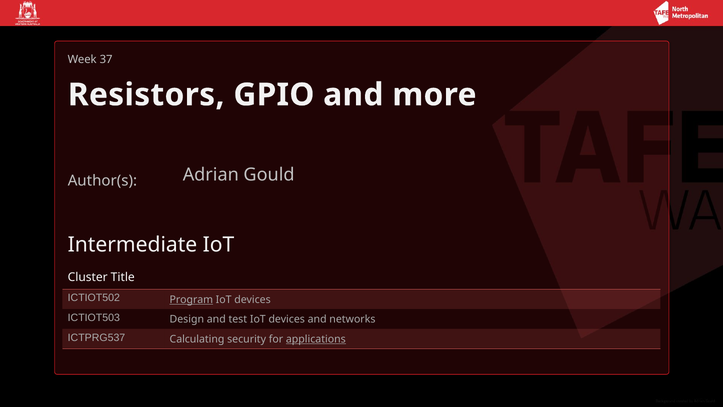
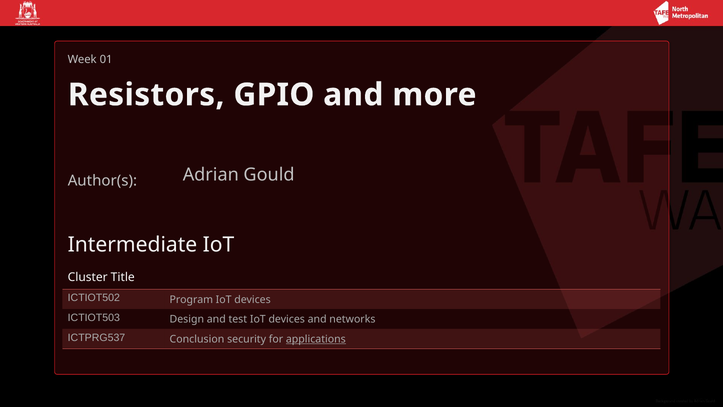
37: 37 -> 01
Program underline: present -> none
Calculating: Calculating -> Conclusion
